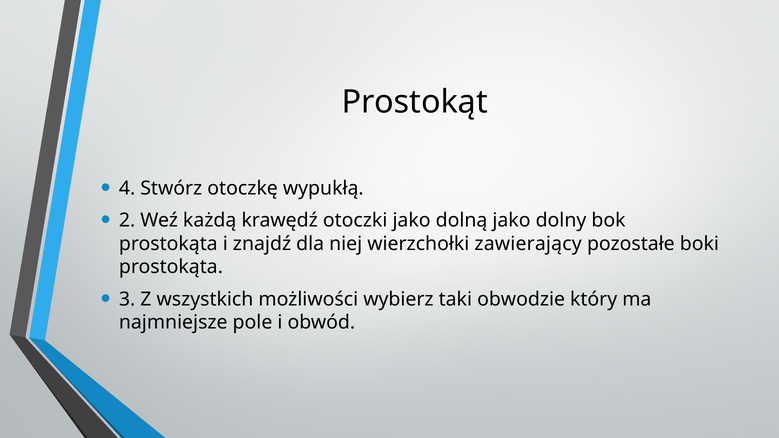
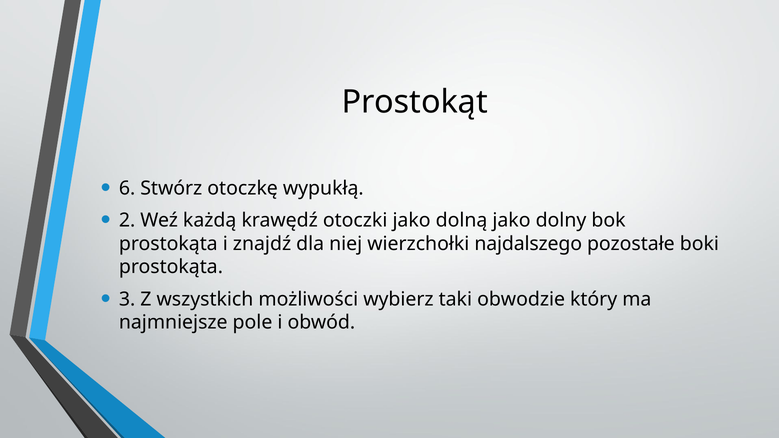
4: 4 -> 6
zawierający: zawierający -> najdalszego
